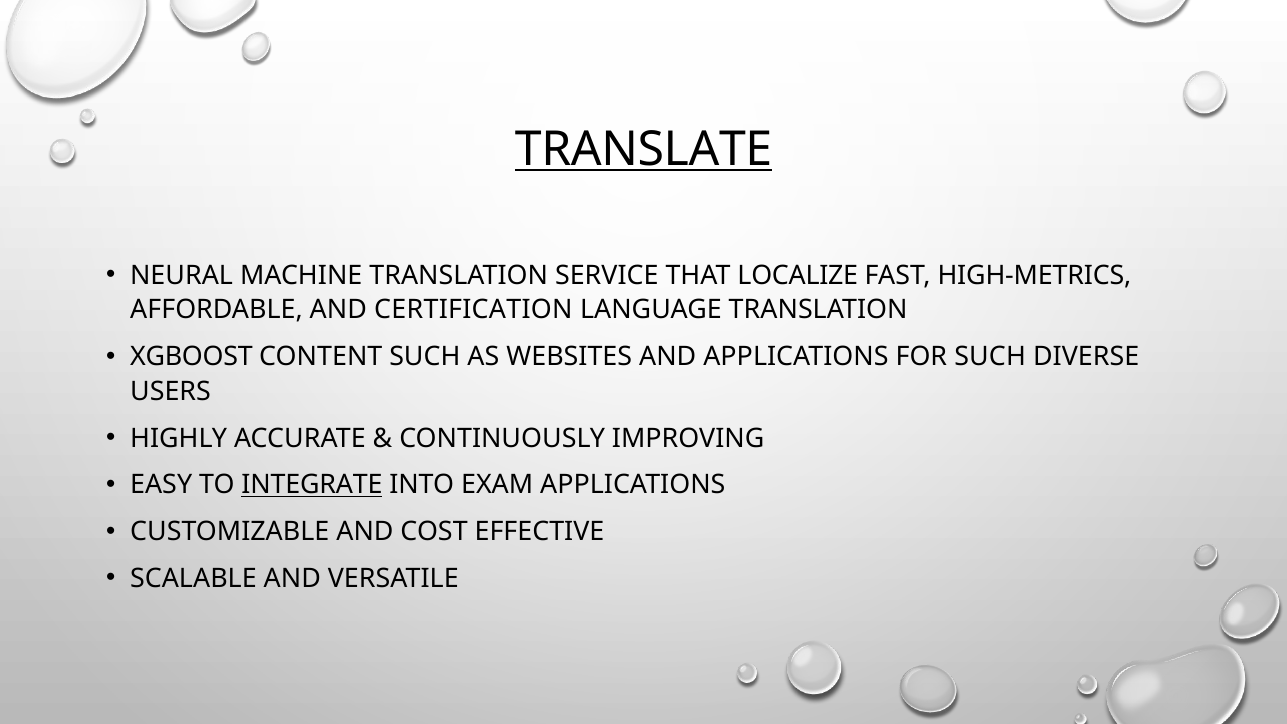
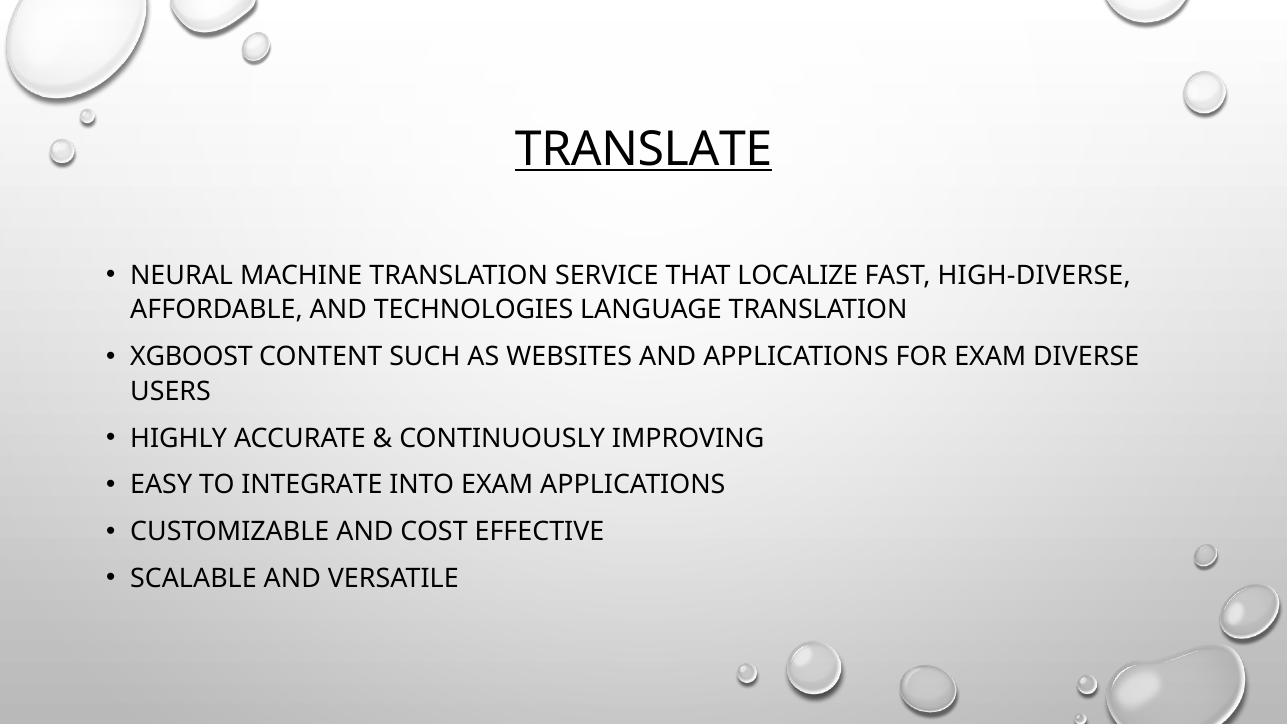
HIGH-METRICS: HIGH-METRICS -> HIGH-DIVERSE
CERTIFICATION: CERTIFICATION -> TECHNOLOGIES
FOR SUCH: SUCH -> EXAM
INTEGRATE underline: present -> none
